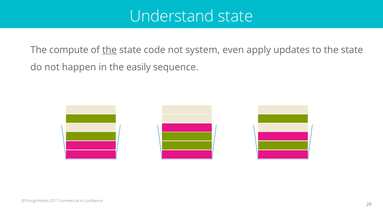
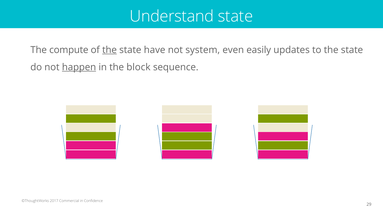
code: code -> have
apply: apply -> easily
happen underline: none -> present
easily: easily -> block
